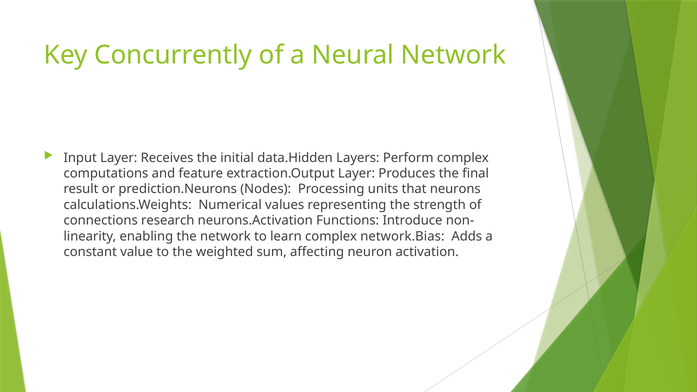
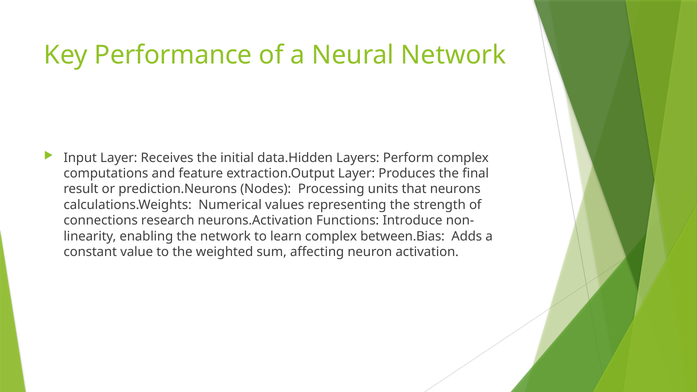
Concurrently: Concurrently -> Performance
network.Bias: network.Bias -> between.Bias
